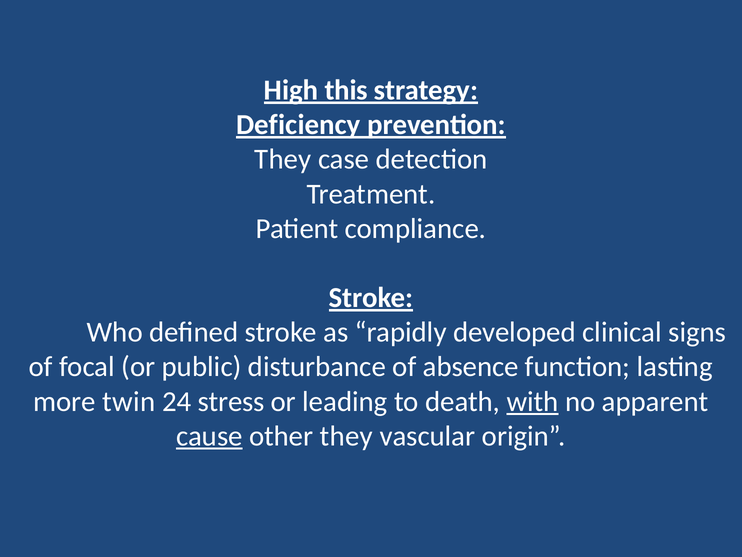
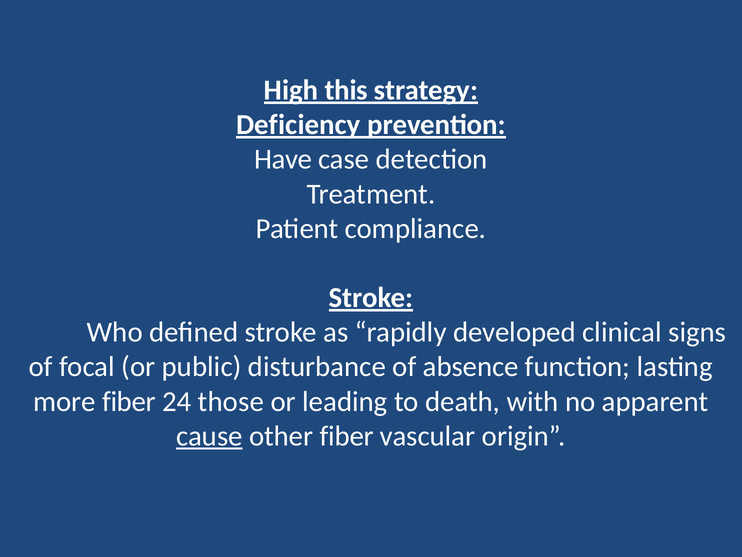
They at (283, 159): They -> Have
more twin: twin -> fiber
stress: stress -> those
with underline: present -> none
other they: they -> fiber
